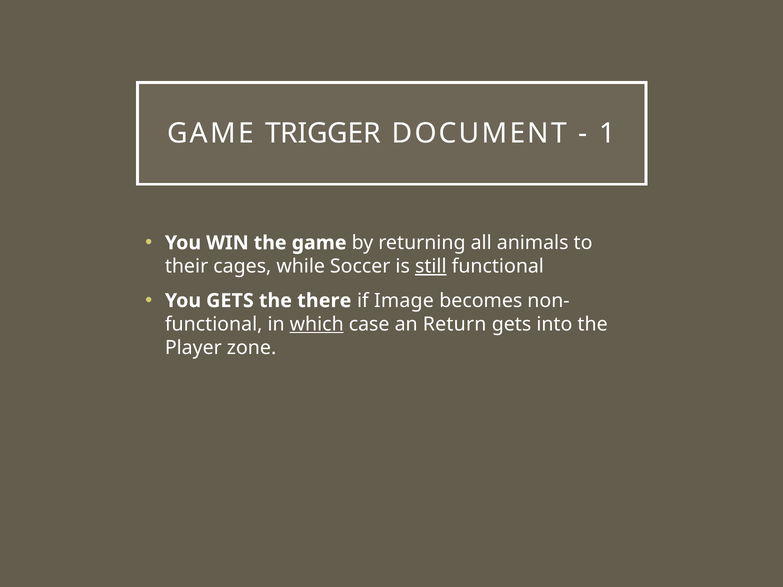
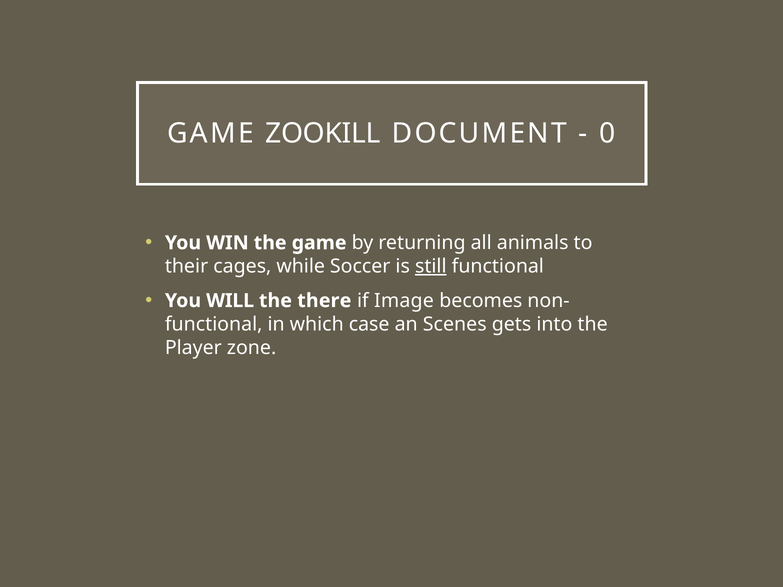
TRIGGER: TRIGGER -> ZOOKILL
1: 1 -> 0
You GETS: GETS -> WILL
which underline: present -> none
Return: Return -> Scenes
